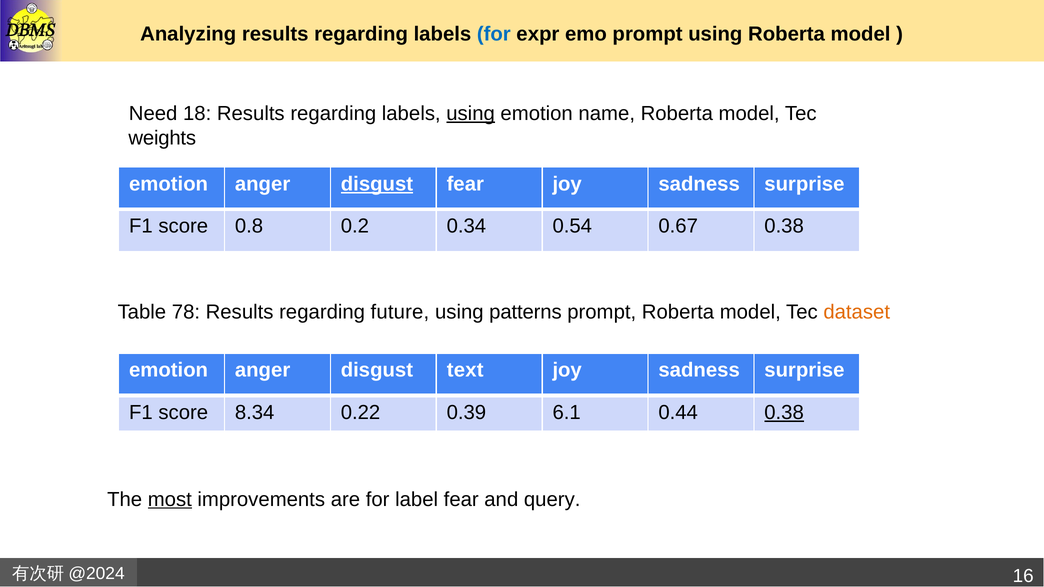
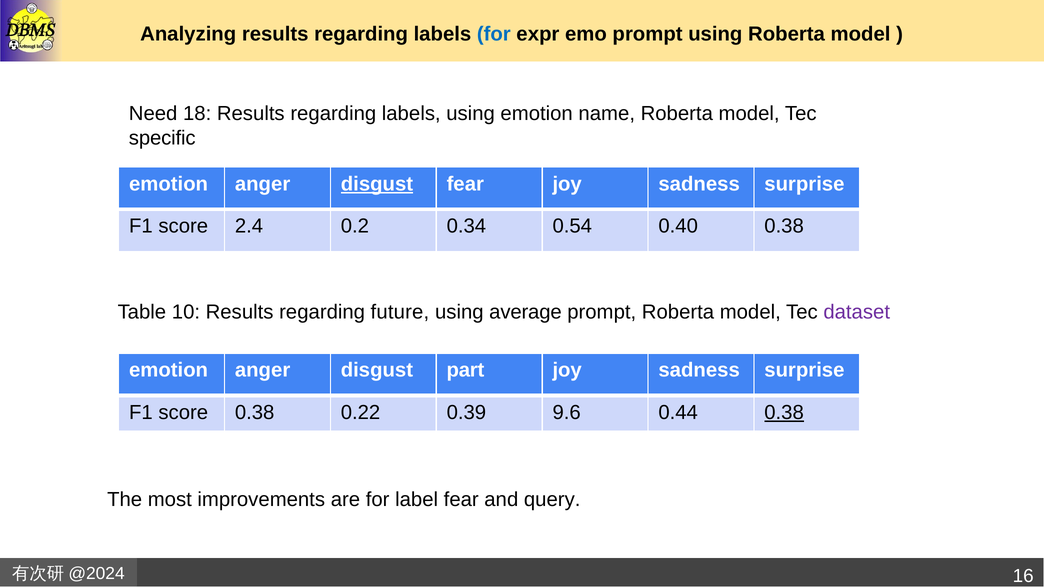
using at (471, 114) underline: present -> none
weights: weights -> specific
0.8: 0.8 -> 2.4
0.67: 0.67 -> 0.40
78: 78 -> 10
patterns: patterns -> average
dataset colour: orange -> purple
text: text -> part
score 8.34: 8.34 -> 0.38
6.1: 6.1 -> 9.6
most underline: present -> none
